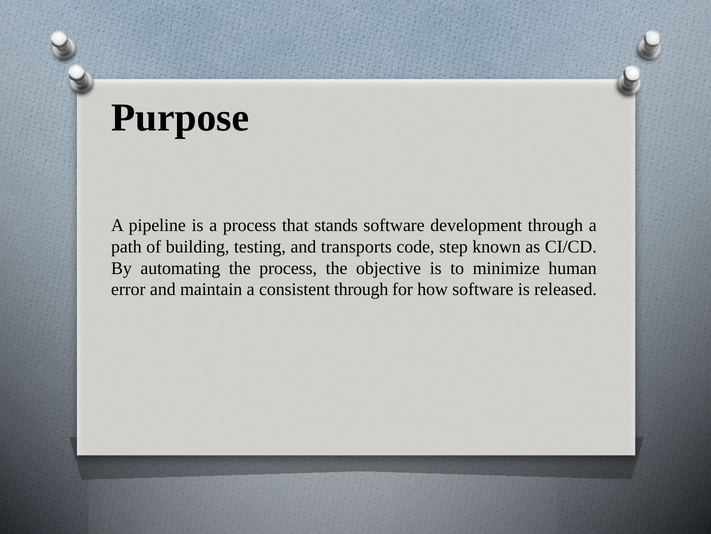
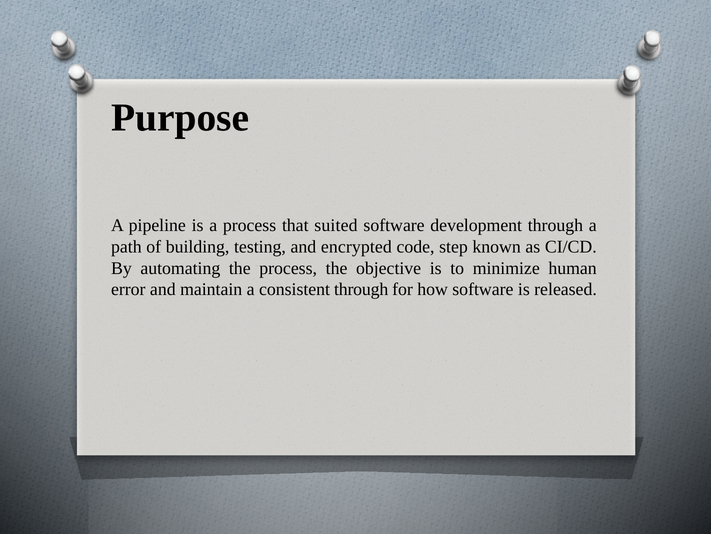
stands: stands -> suited
transports: transports -> encrypted
